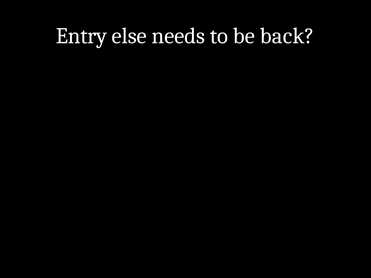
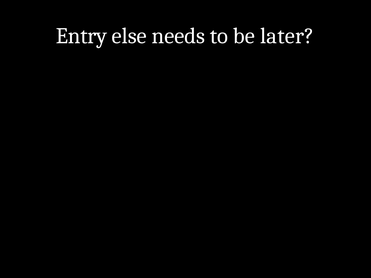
back: back -> later
